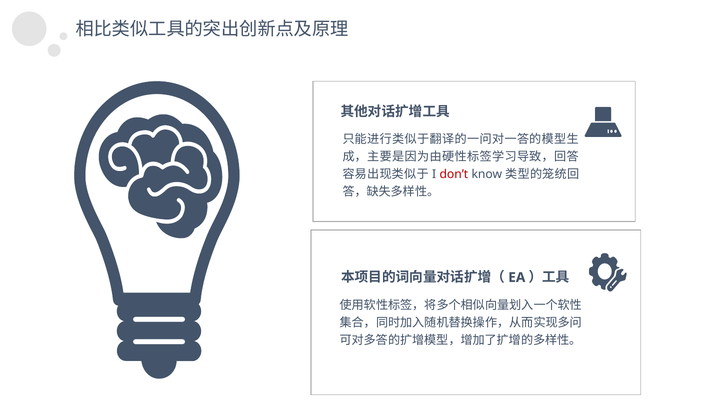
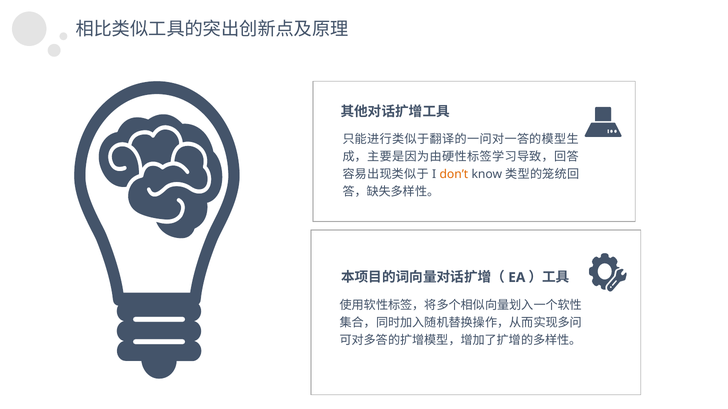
don’t colour: red -> orange
